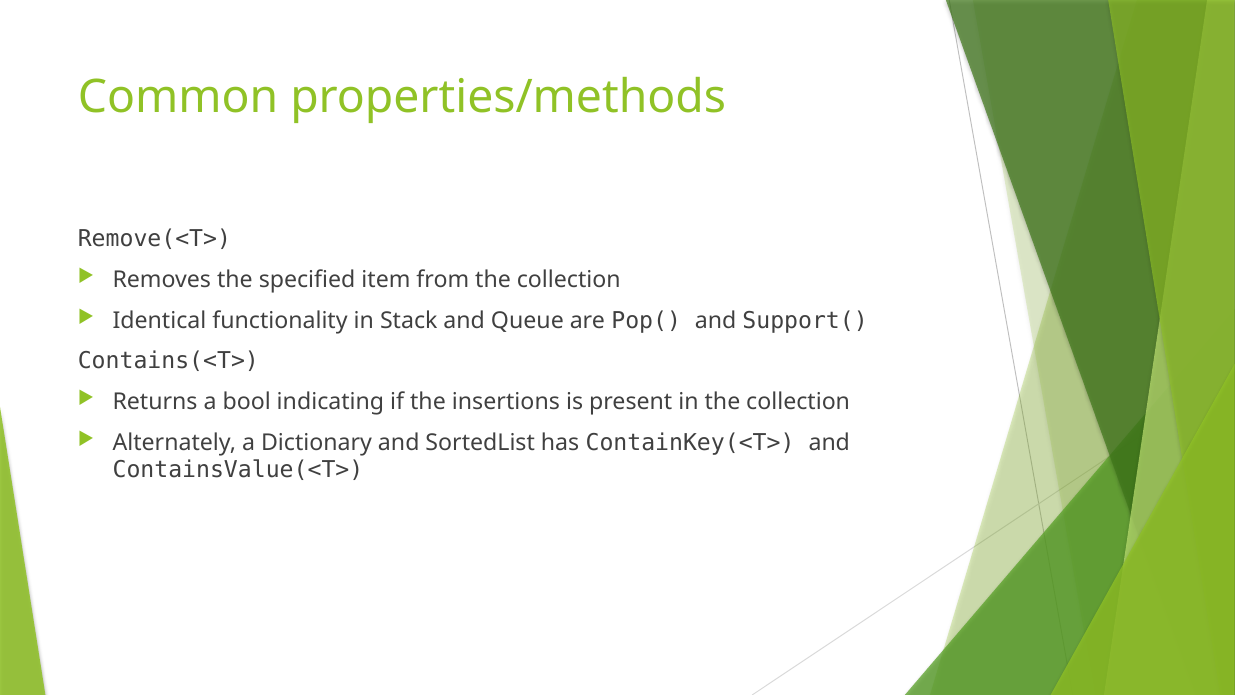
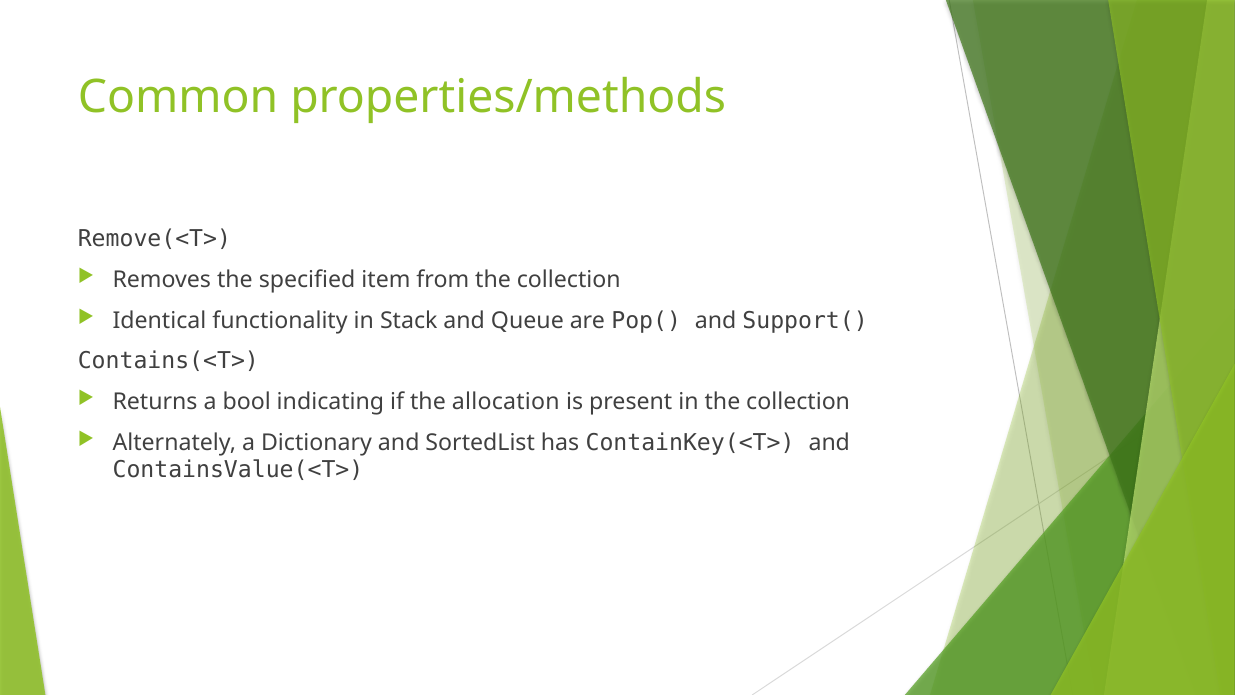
insertions: insertions -> allocation
